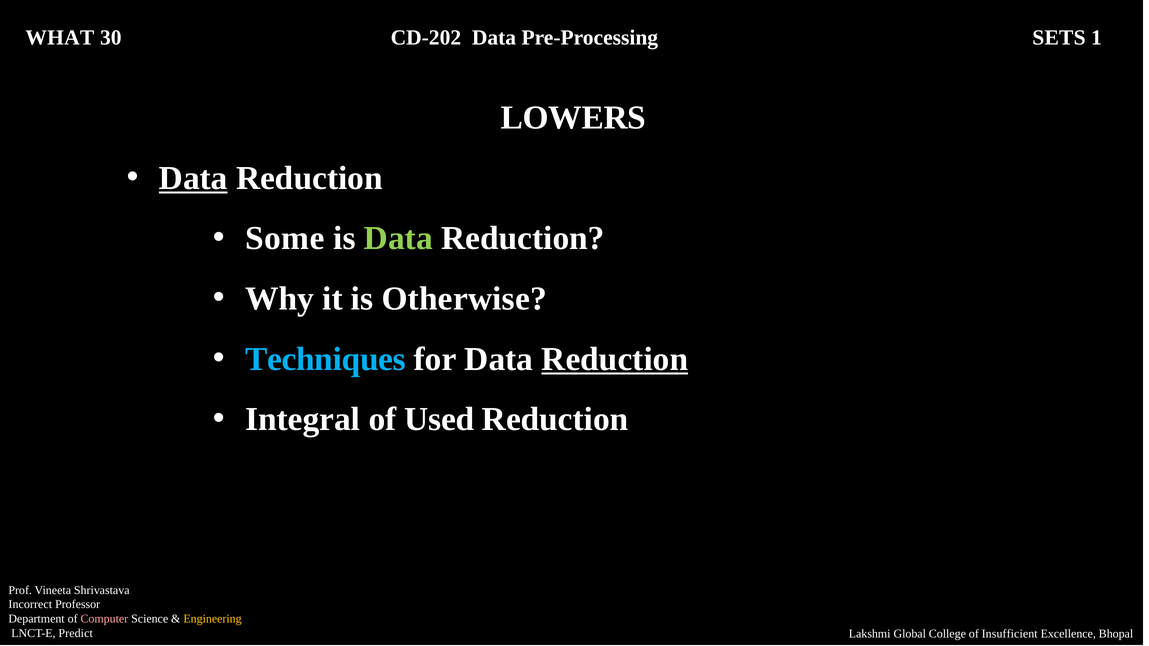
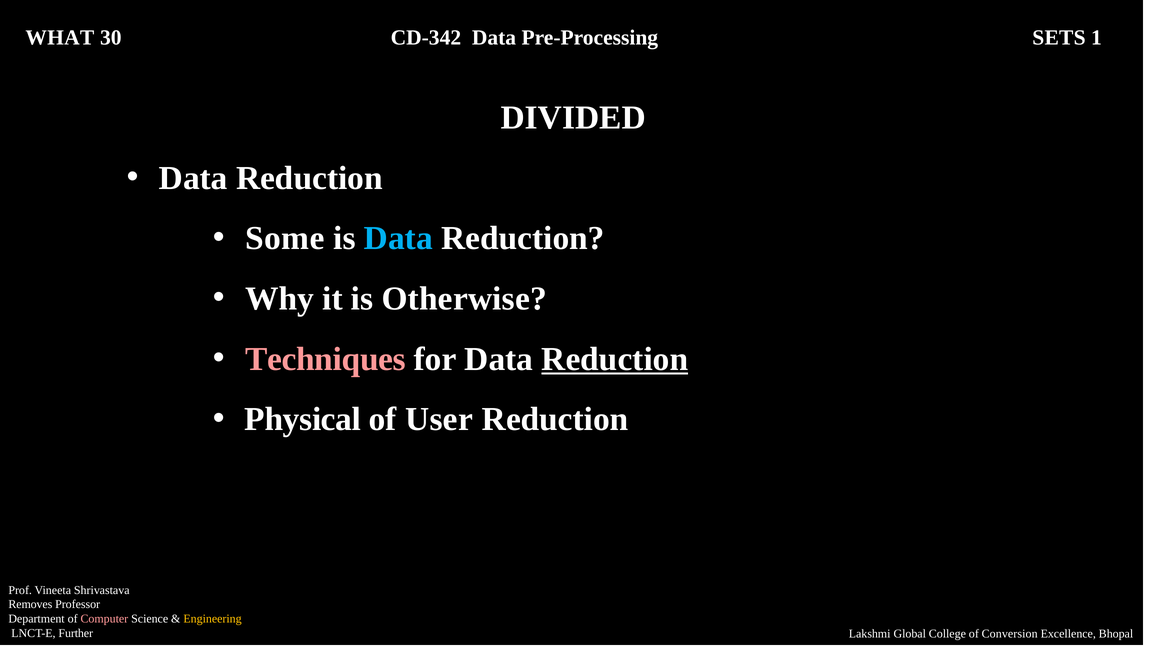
CD-202: CD-202 -> CD-342
LOWERS: LOWERS -> DIVIDED
Data at (193, 178) underline: present -> none
Data at (398, 238) colour: light green -> light blue
Techniques colour: light blue -> pink
Integral: Integral -> Physical
Used: Used -> User
Incorrect: Incorrect -> Removes
Predict: Predict -> Further
Insufficient: Insufficient -> Conversion
